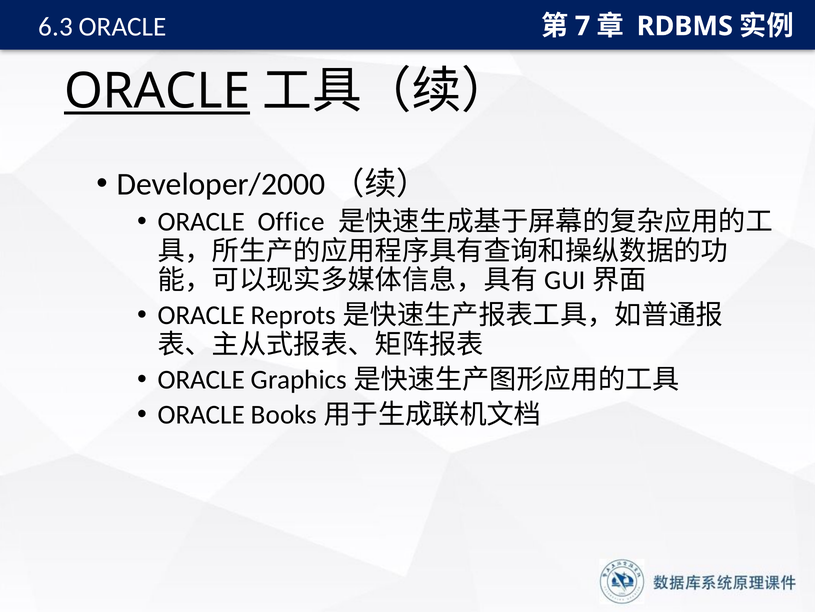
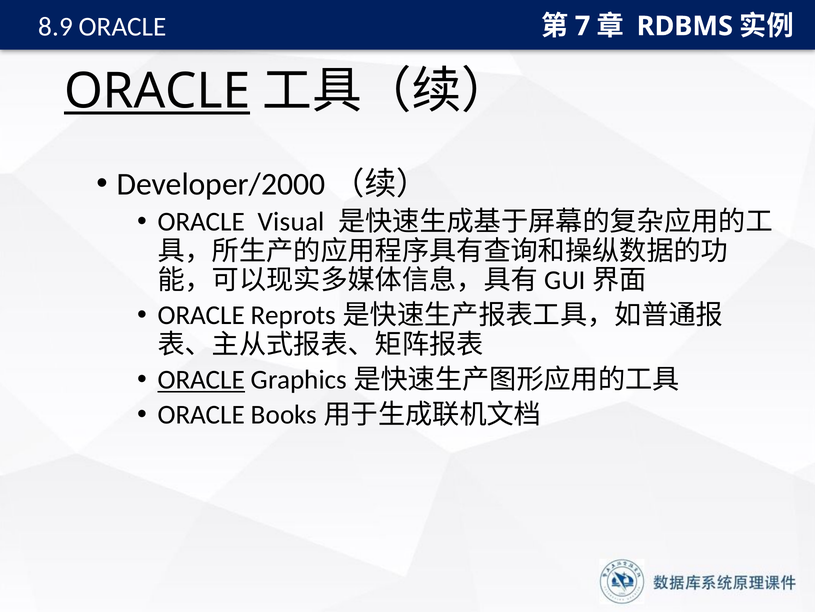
6.3: 6.3 -> 8.9
Office: Office -> Visual
ORACLE at (201, 379) underline: none -> present
